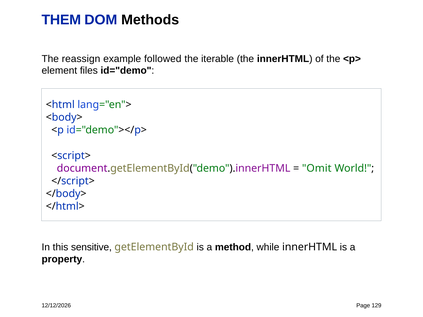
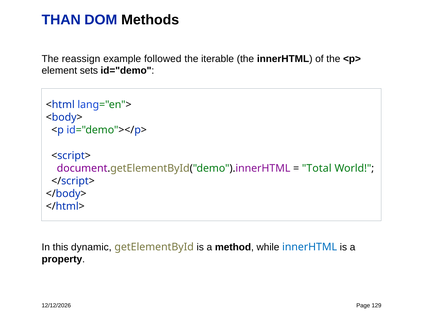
THEM: THEM -> THAN
files: files -> sets
Omit: Omit -> Total
sensitive: sensitive -> dynamic
innerHTML at (310, 247) colour: black -> blue
